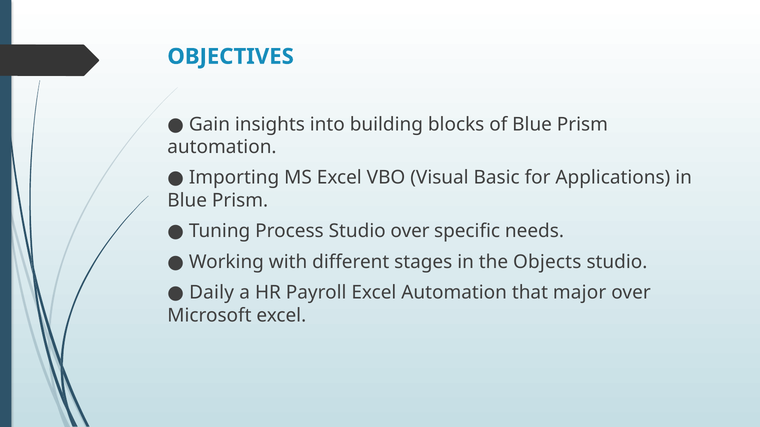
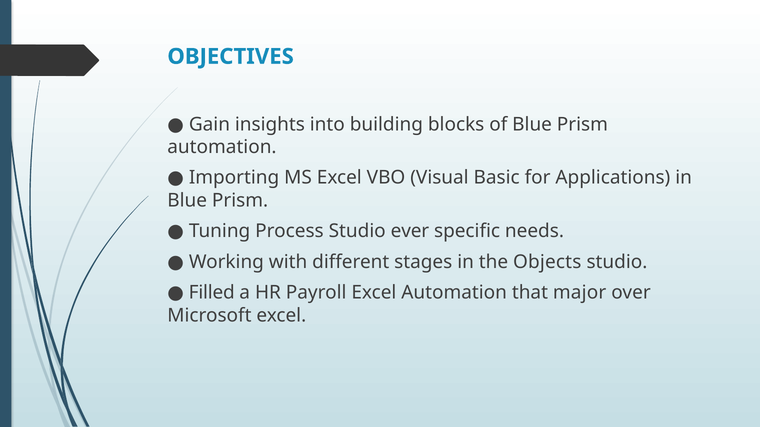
Studio over: over -> ever
Daily: Daily -> Filled
